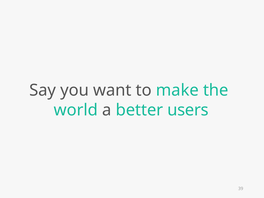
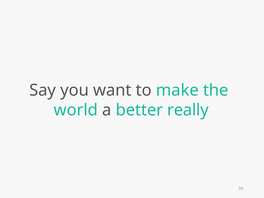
users: users -> really
